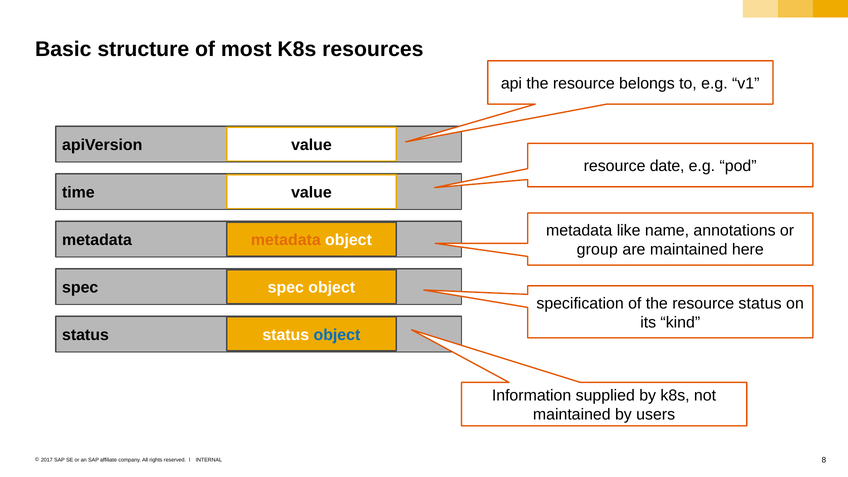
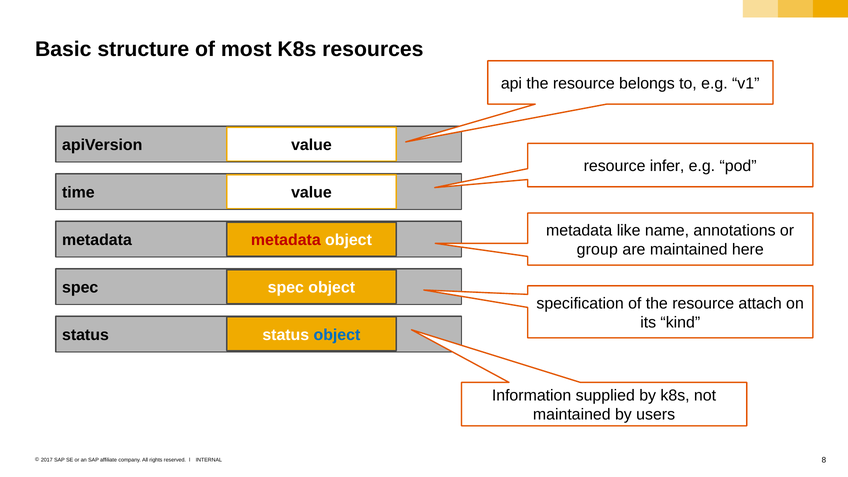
date: date -> infer
metadata at (286, 240) colour: orange -> red
resource status: status -> attach
